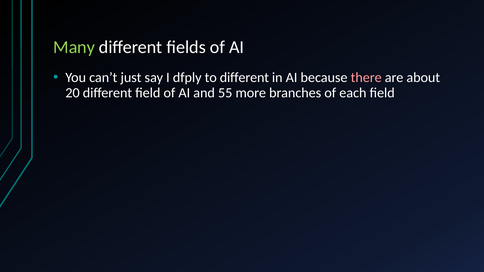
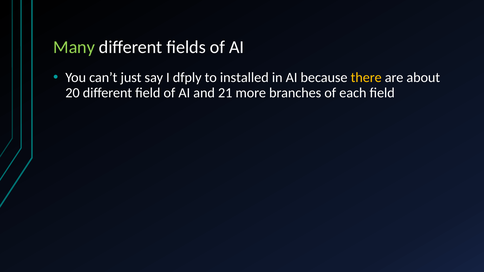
to different: different -> installed
there colour: pink -> yellow
55: 55 -> 21
